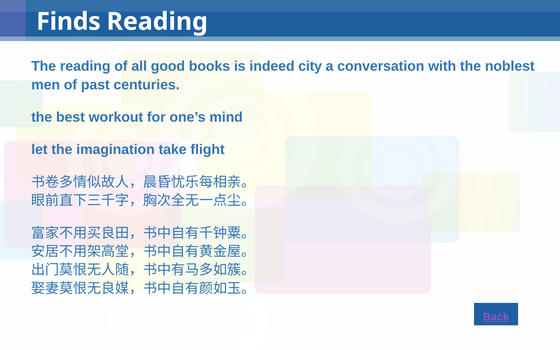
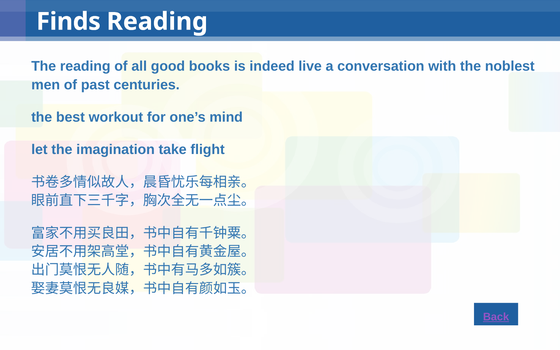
city: city -> live
